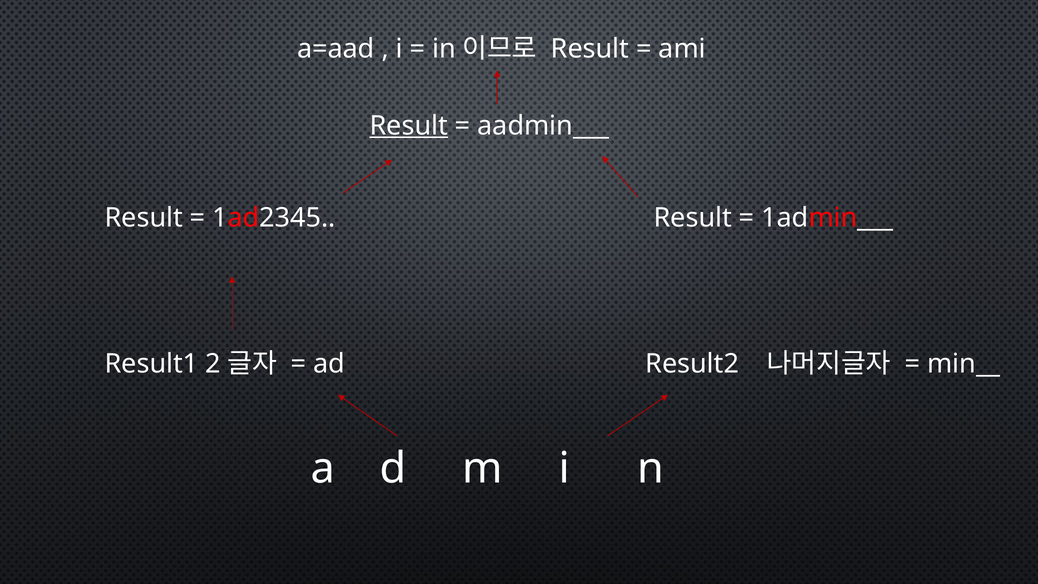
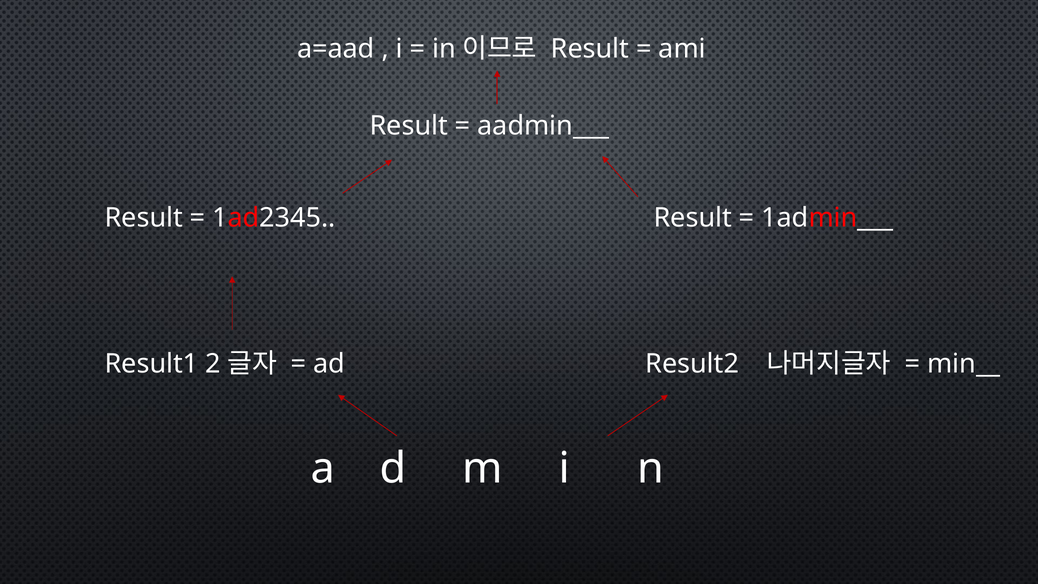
Result at (409, 126) underline: present -> none
